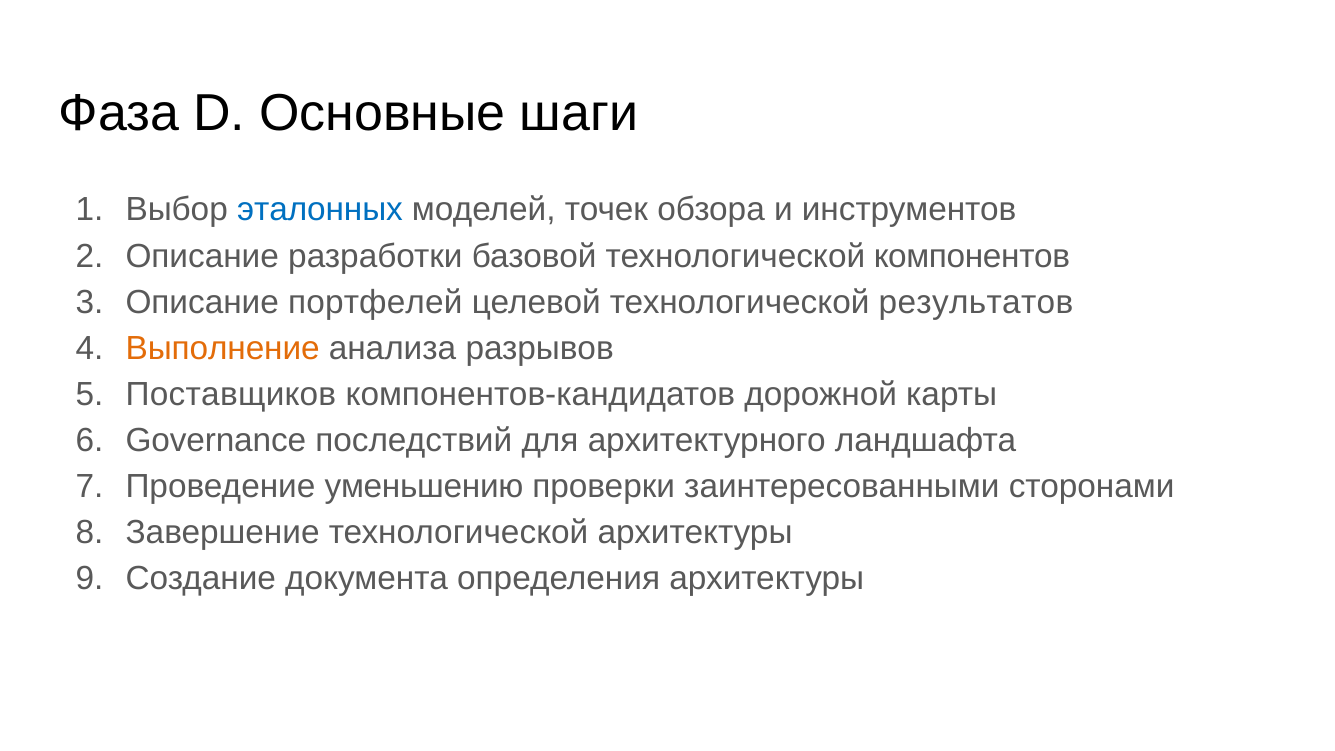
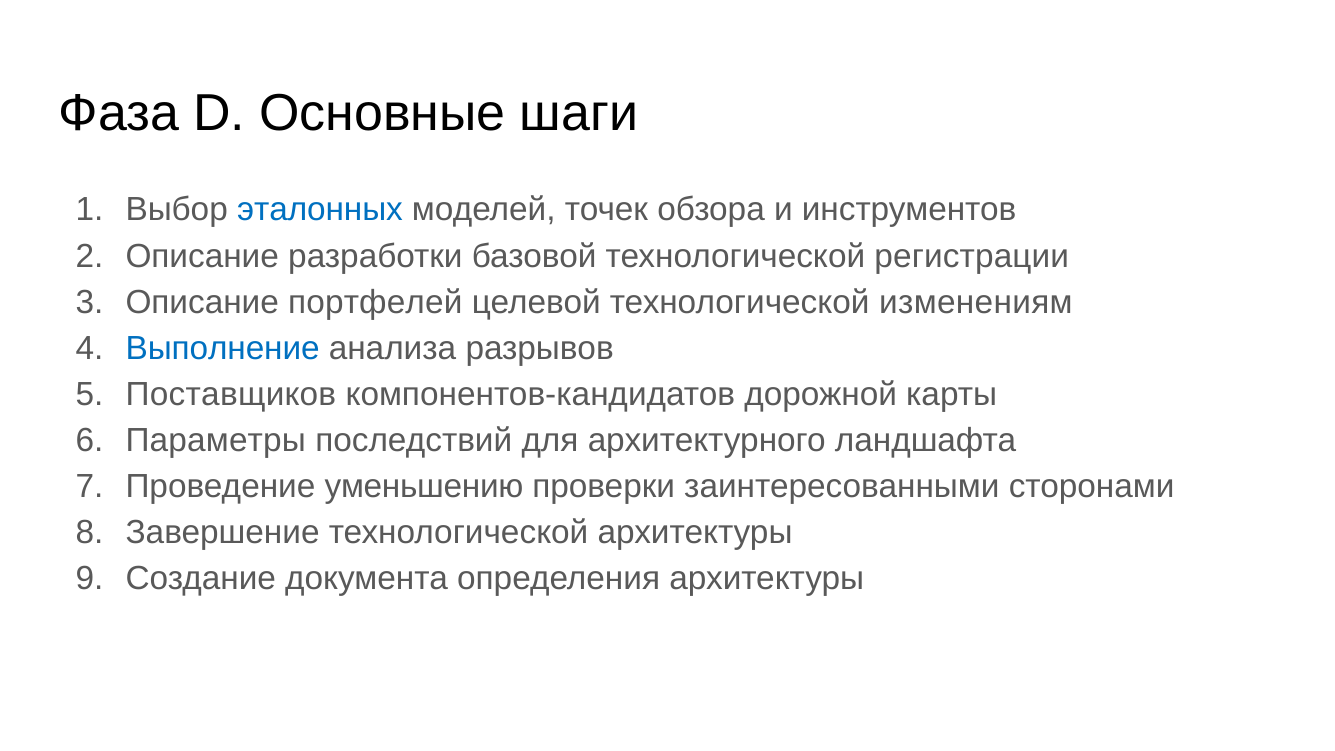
компонентов: компонентов -> регистрации
результатов: результатов -> изменениям
Выполнение colour: orange -> blue
Governance: Governance -> Параметры
